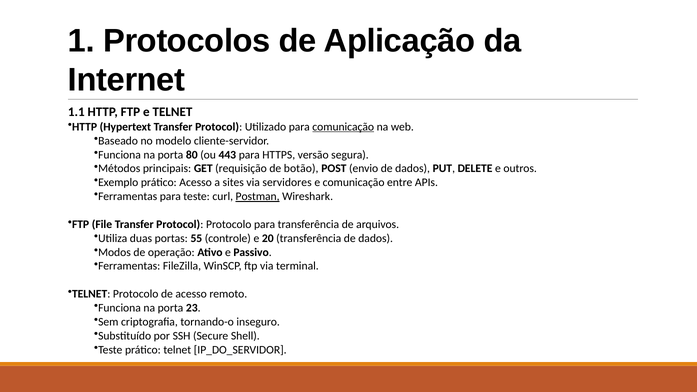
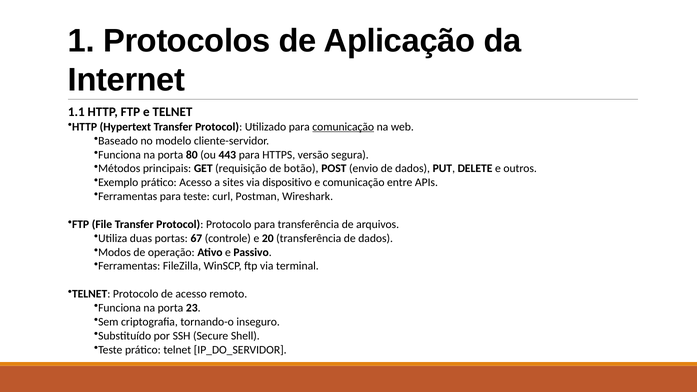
servidores: servidores -> dispositivo
Postman underline: present -> none
55: 55 -> 67
